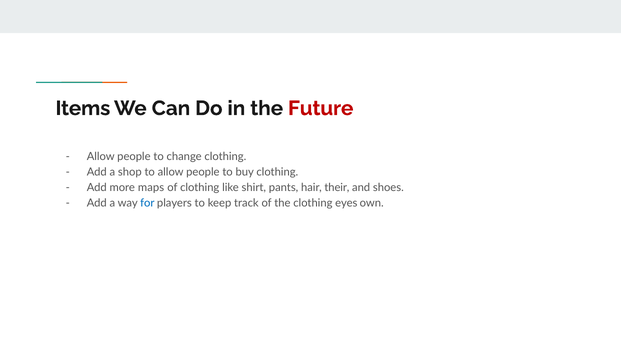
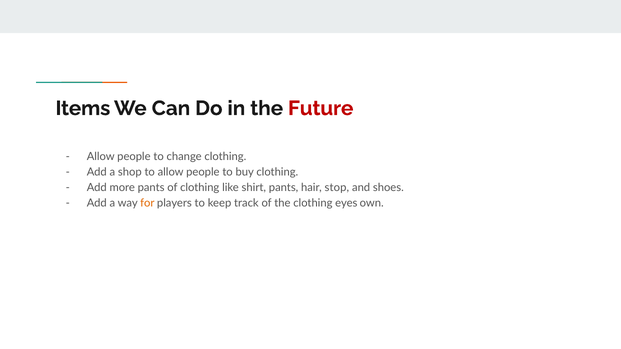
more maps: maps -> pants
their: their -> stop
for colour: blue -> orange
